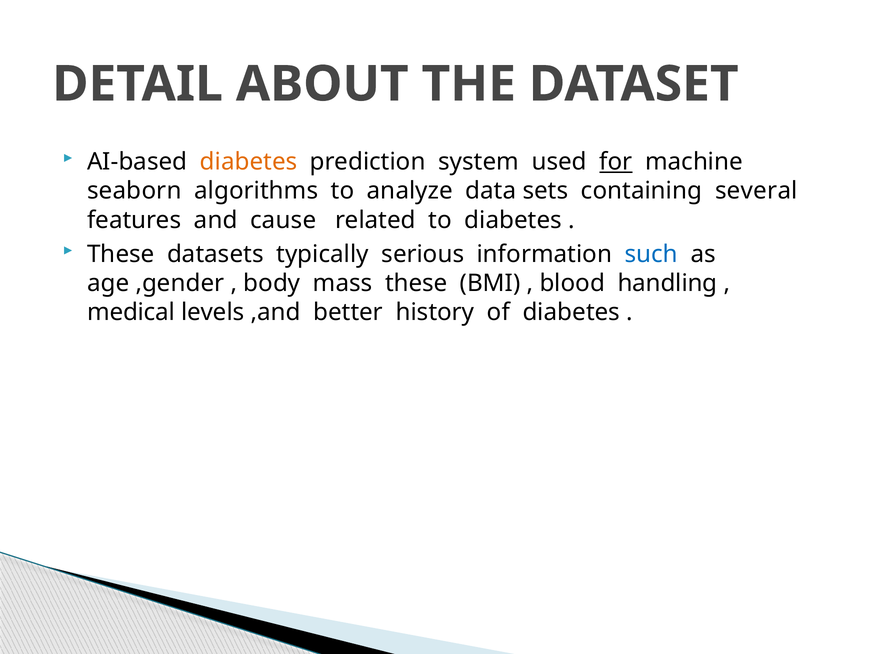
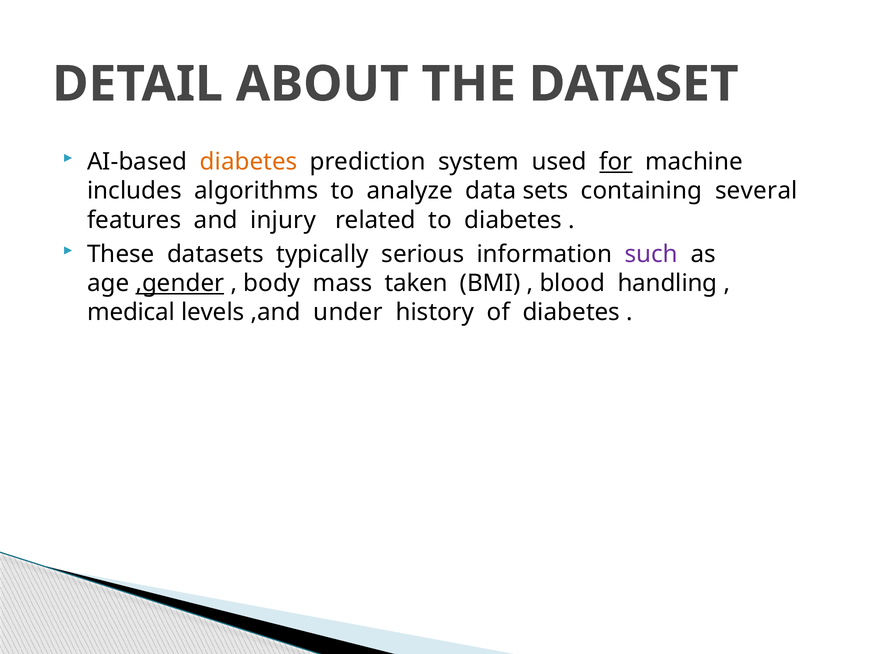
seaborn: seaborn -> includes
cause: cause -> injury
such colour: blue -> purple
,gender underline: none -> present
mass these: these -> taken
better: better -> under
